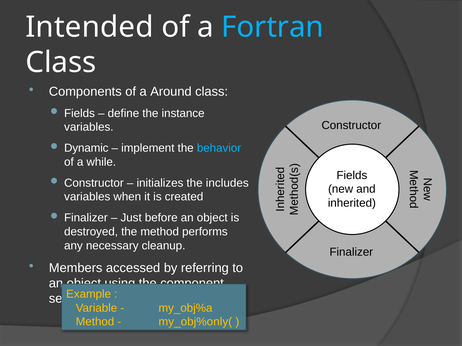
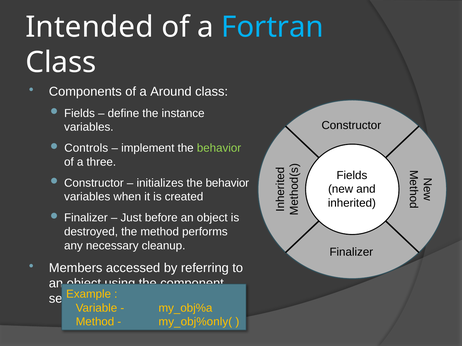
Dynamic: Dynamic -> Controls
behavior at (219, 148) colour: light blue -> light green
while: while -> three
initializes the includes: includes -> behavior
